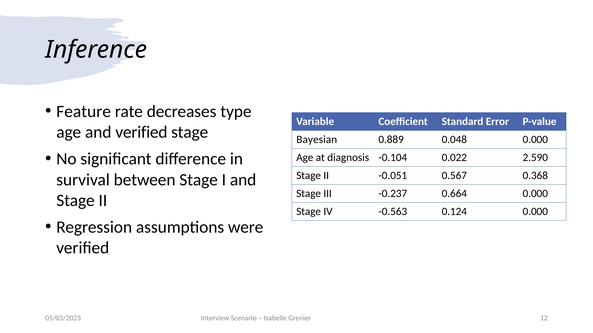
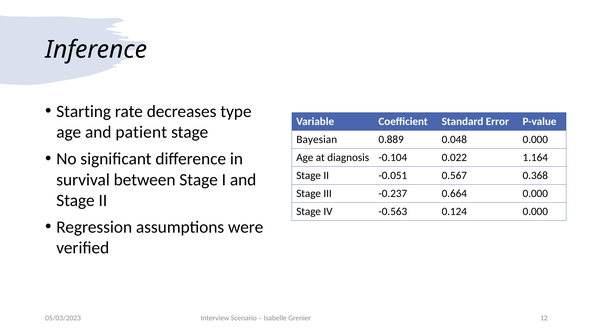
Feature: Feature -> Starting
and verified: verified -> patient
2.590: 2.590 -> 1.164
